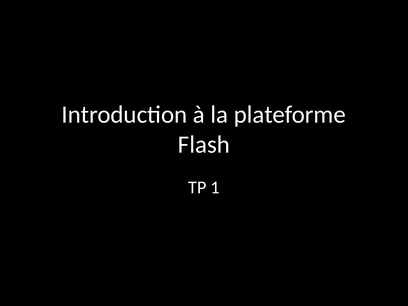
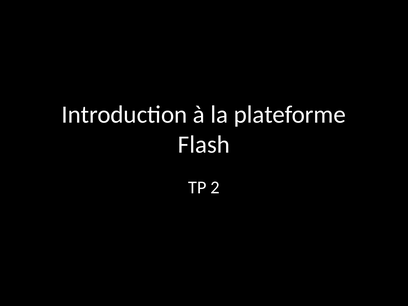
1: 1 -> 2
